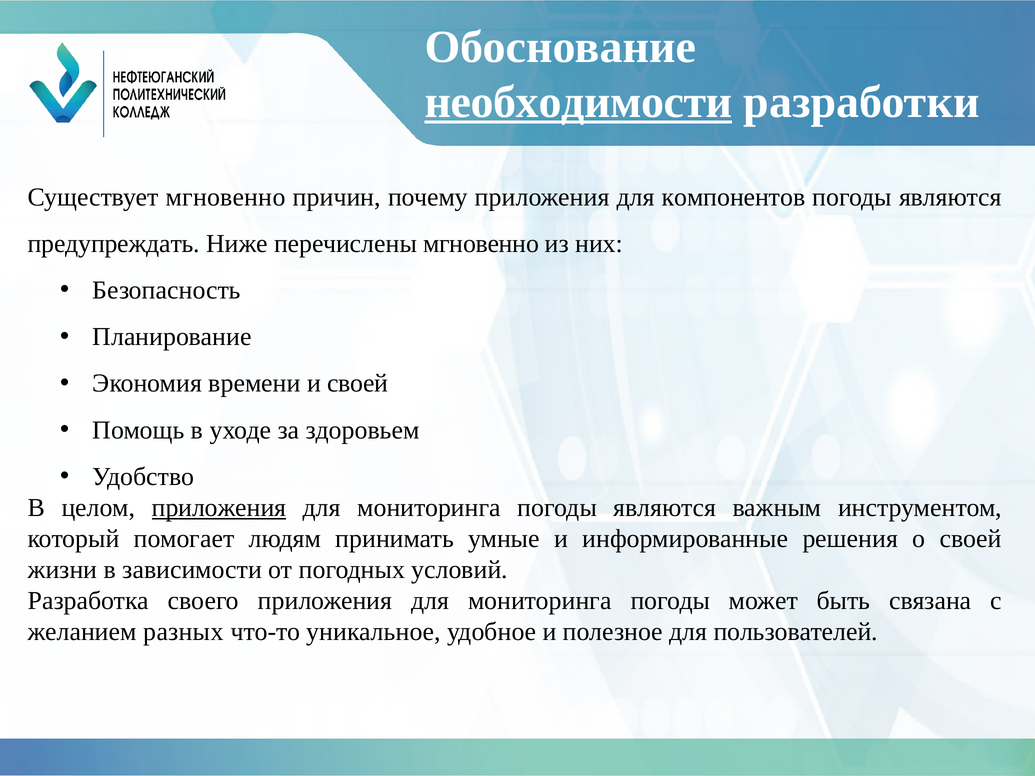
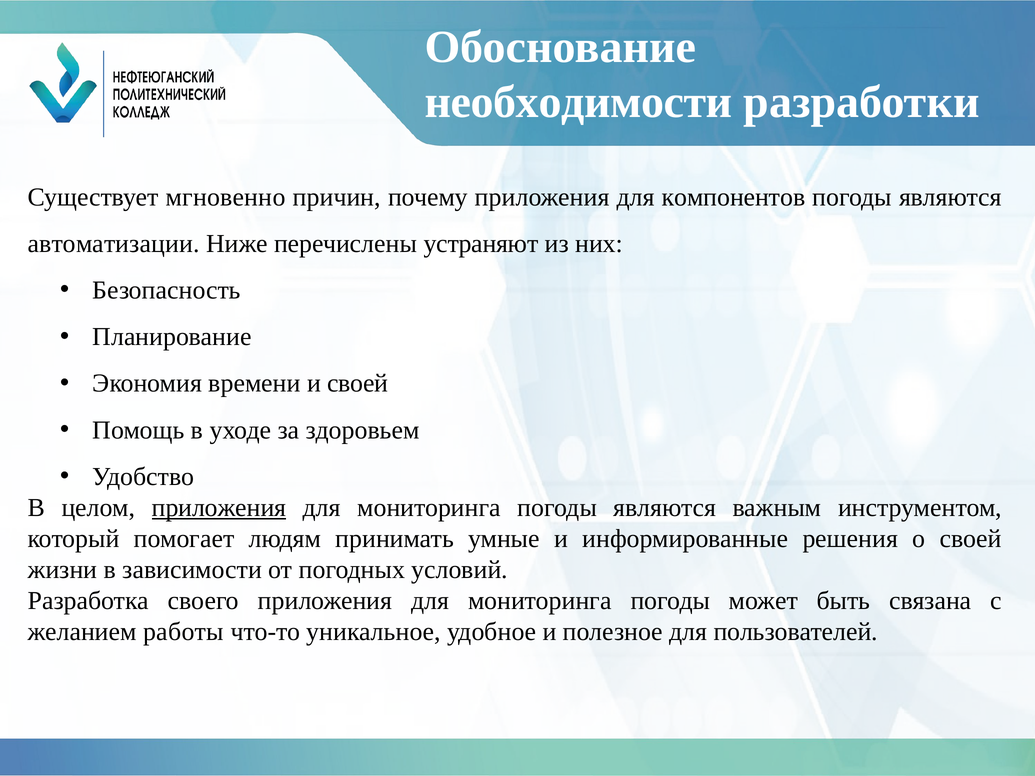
необходимости underline: present -> none
предупреждать: предупреждать -> автоматизации
перечислены мгновенно: мгновенно -> устраняют
разных: разных -> работы
